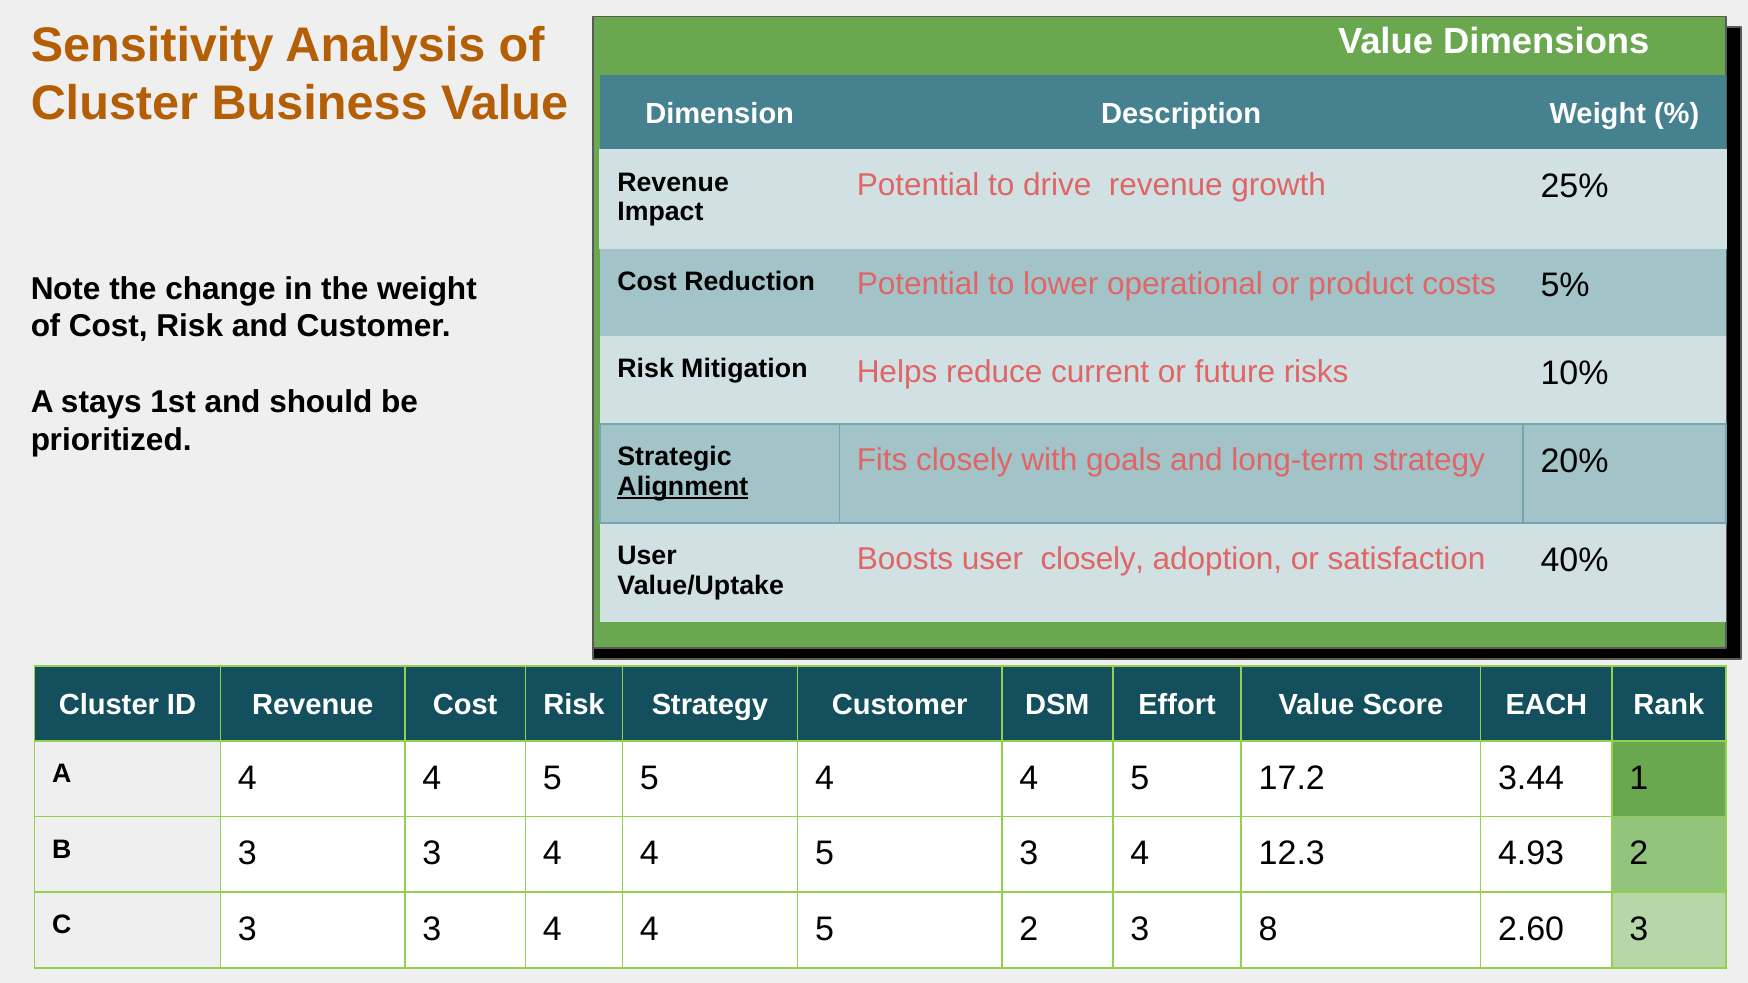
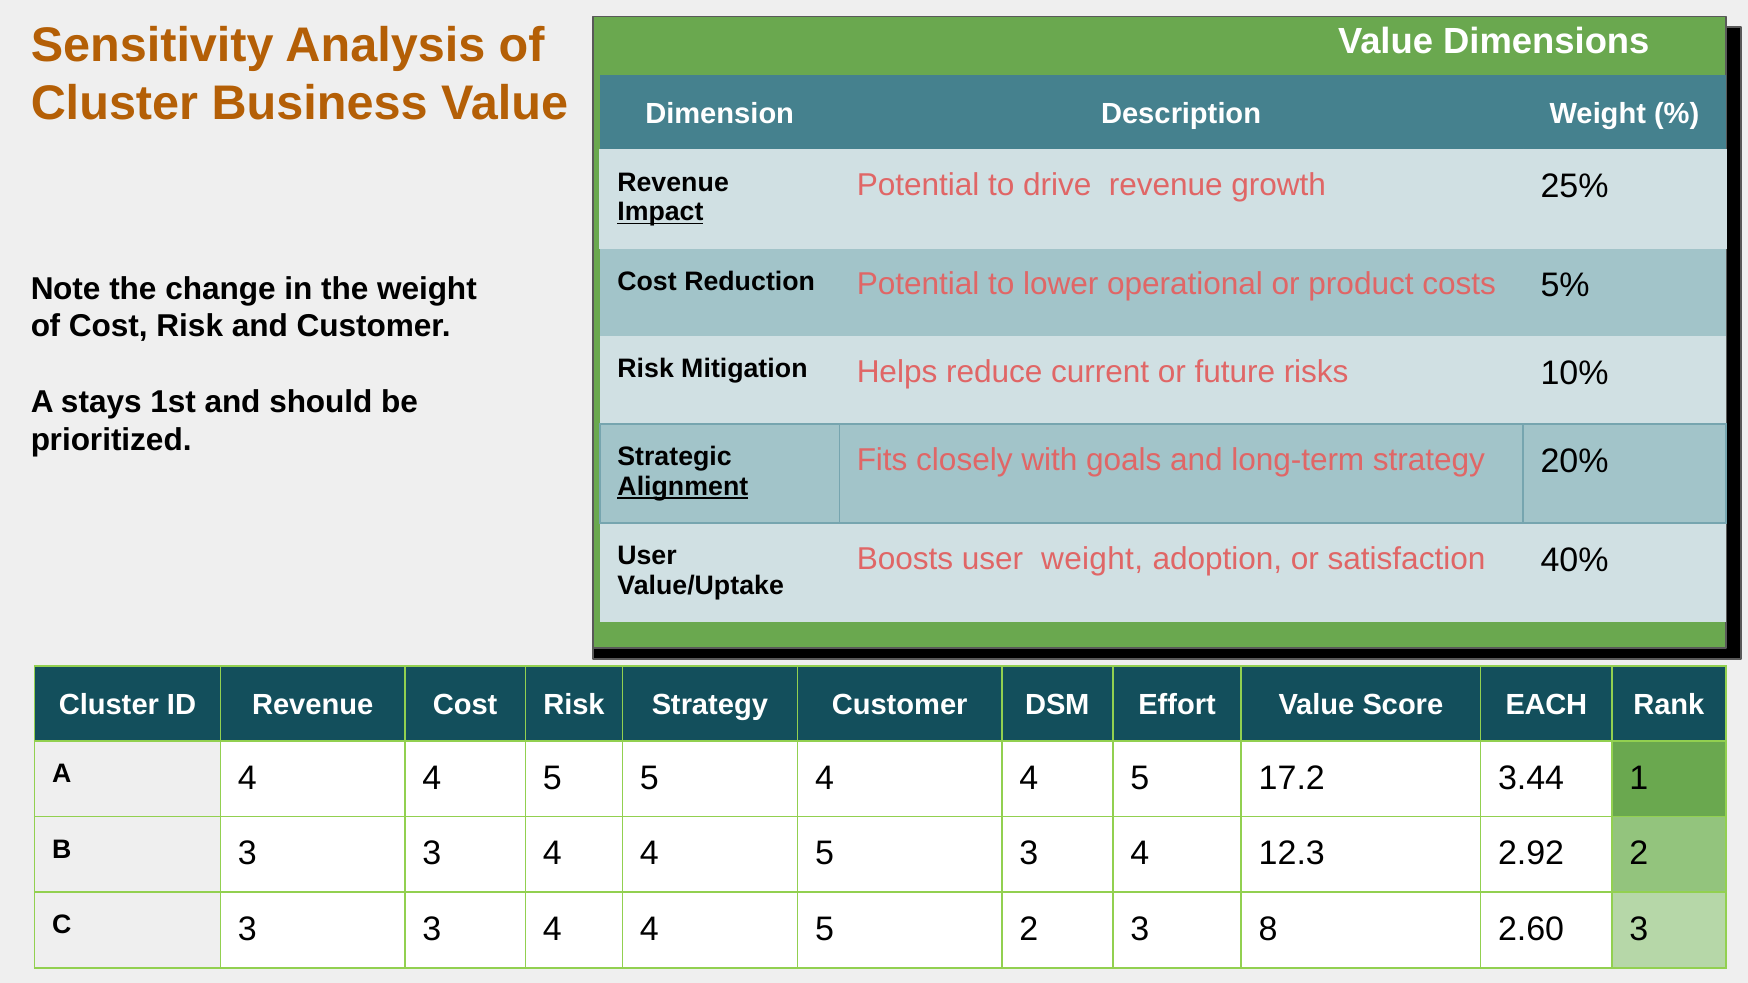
Impact underline: none -> present
user closely: closely -> weight
4.93: 4.93 -> 2.92
